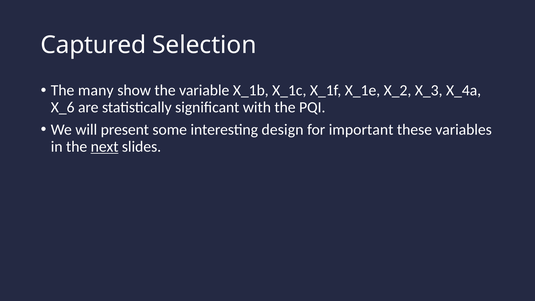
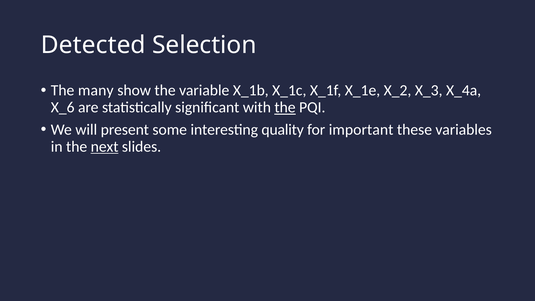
Captured: Captured -> Detected
the at (285, 107) underline: none -> present
design: design -> quality
